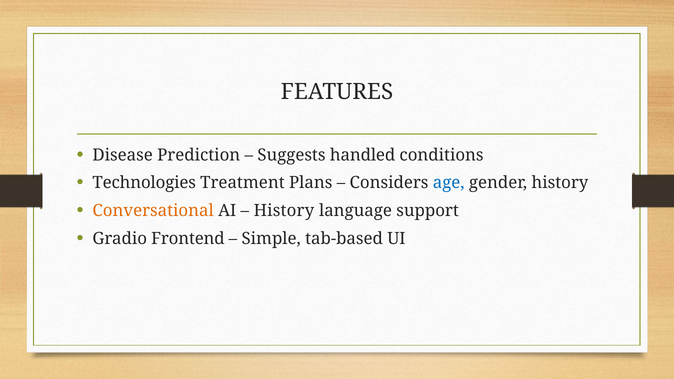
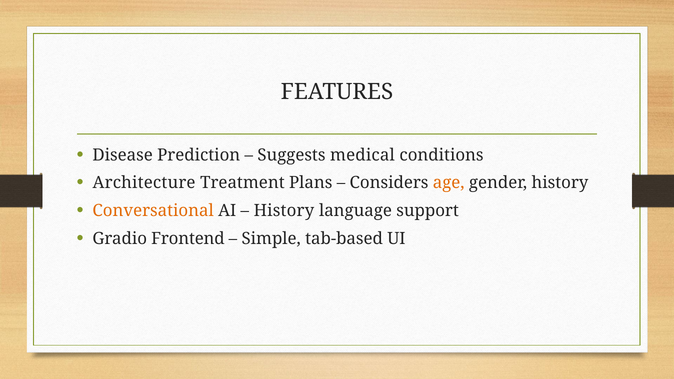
handled: handled -> medical
Technologies: Technologies -> Architecture
age colour: blue -> orange
